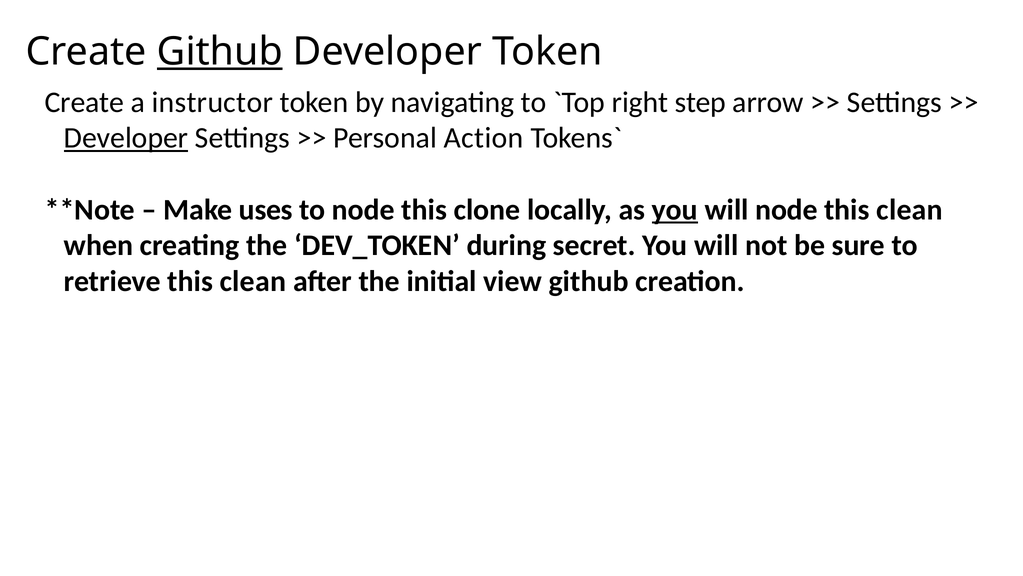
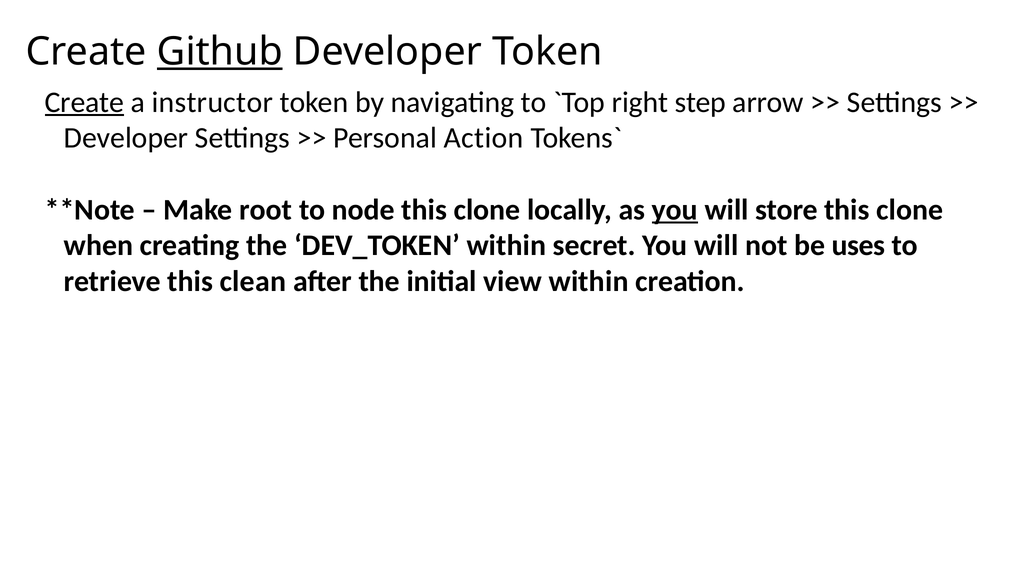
Create at (84, 102) underline: none -> present
Developer at (126, 138) underline: present -> none
uses: uses -> root
will node: node -> store
clean at (910, 210): clean -> clone
DEV_TOKEN during: during -> within
sure: sure -> uses
view github: github -> within
